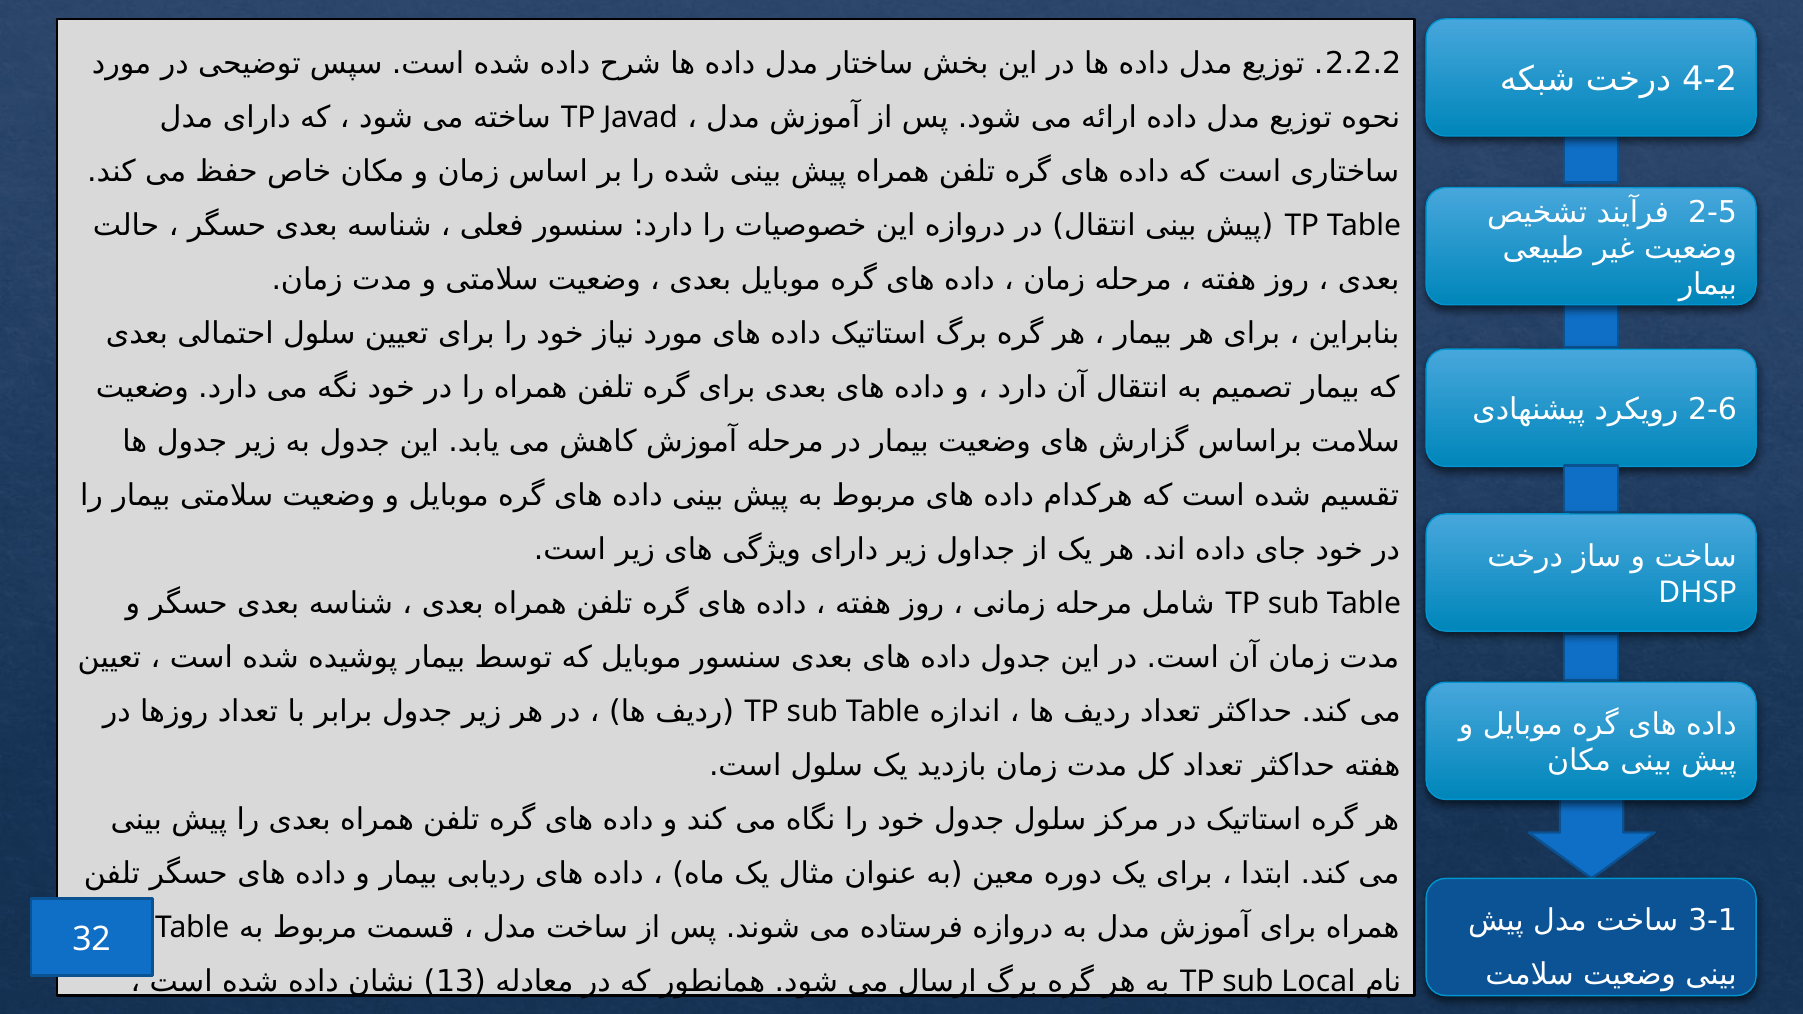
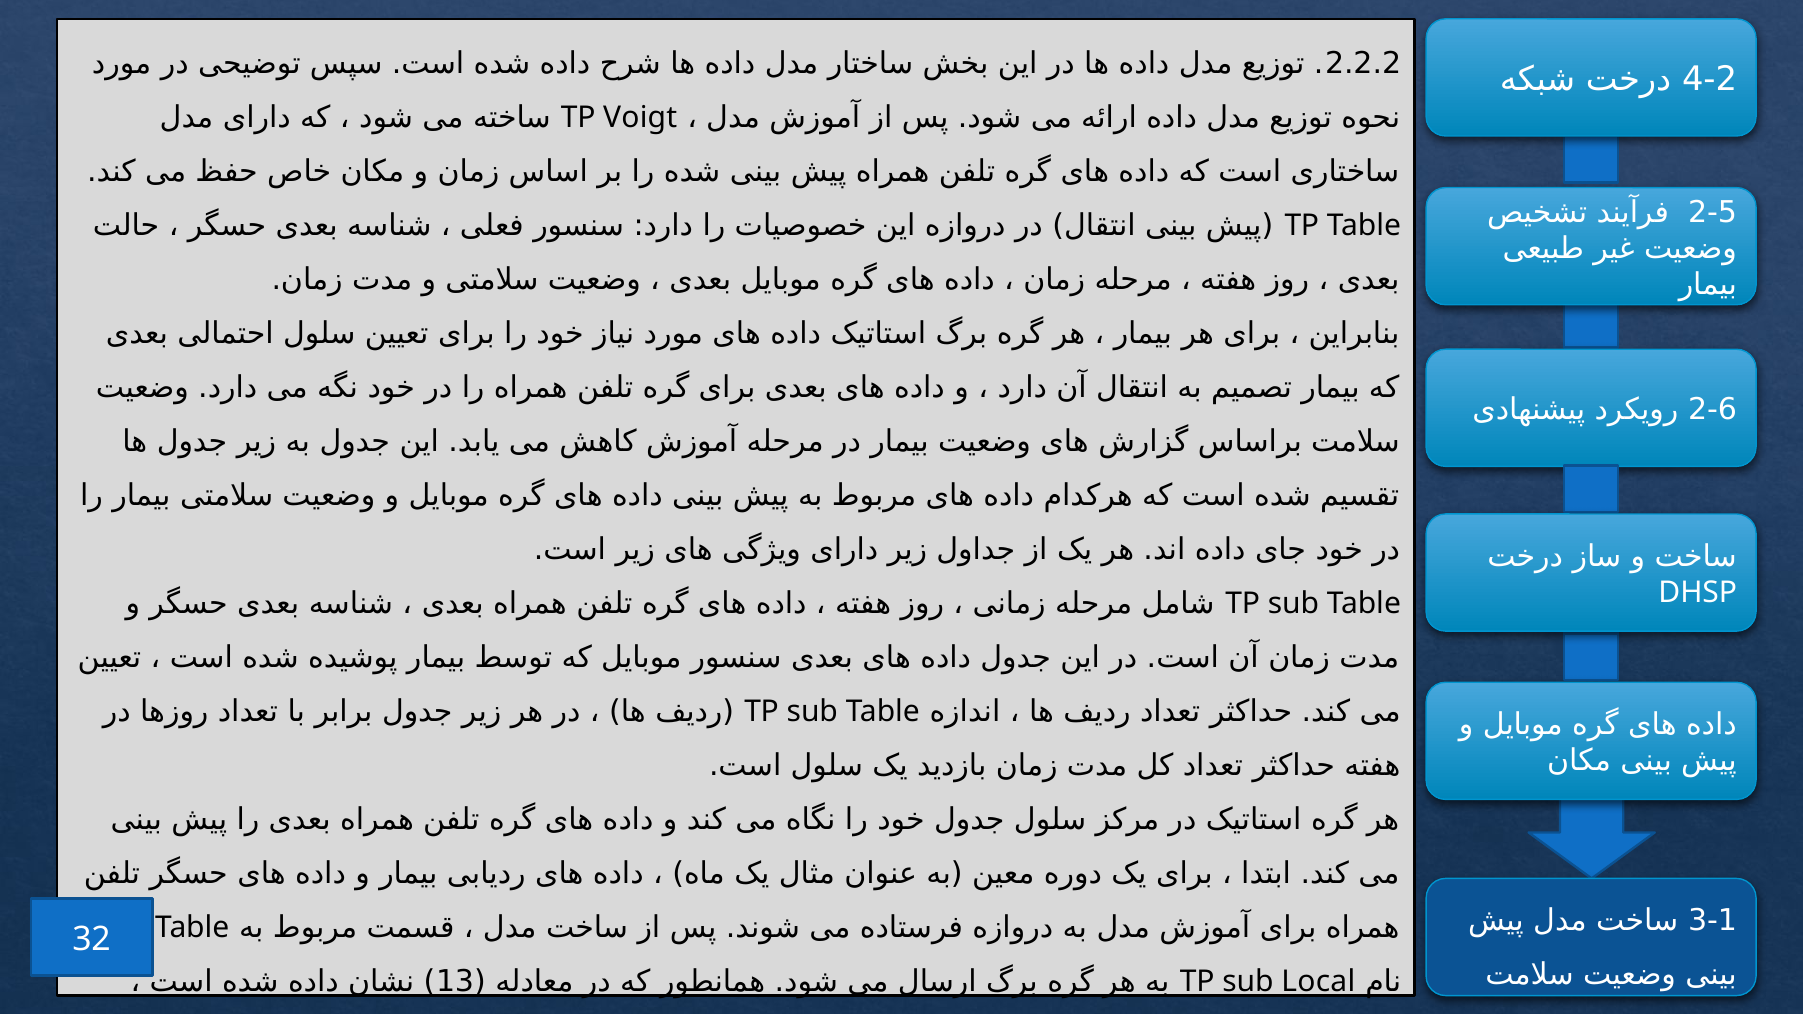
Javad: Javad -> Voigt
